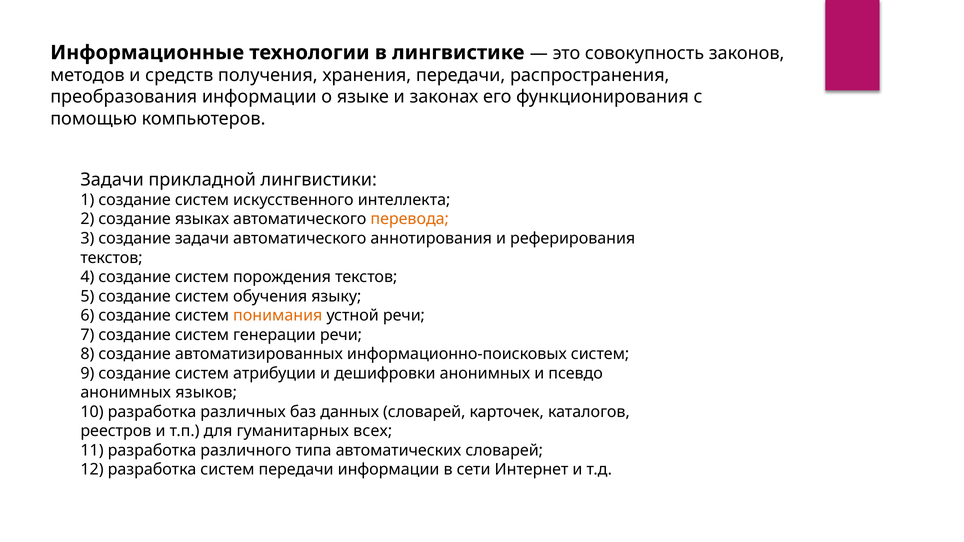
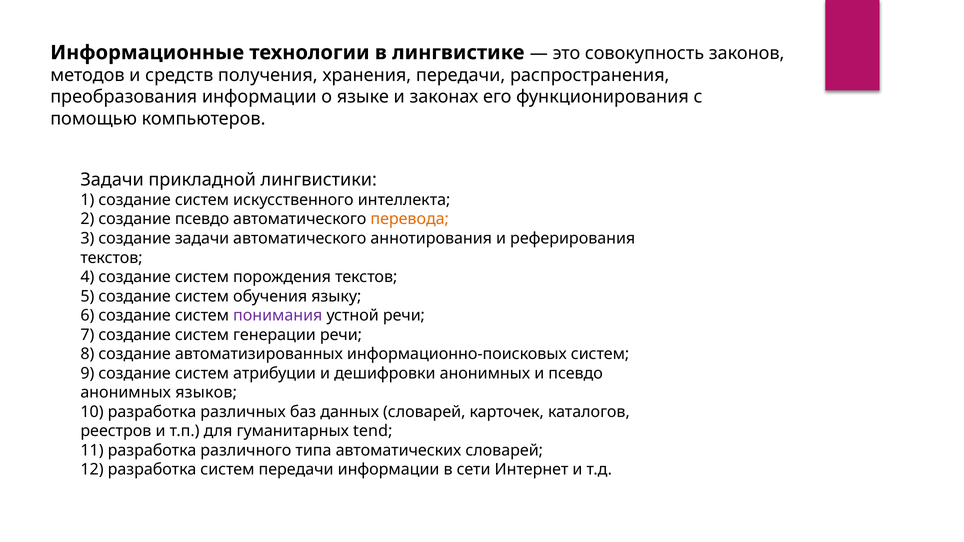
создание языках: языках -> псевдо
понимания colour: orange -> purple
всех: всех -> tend
